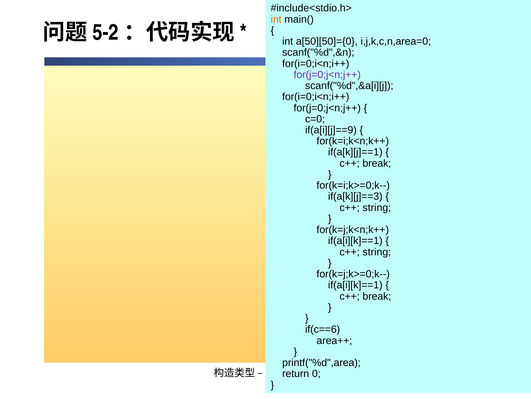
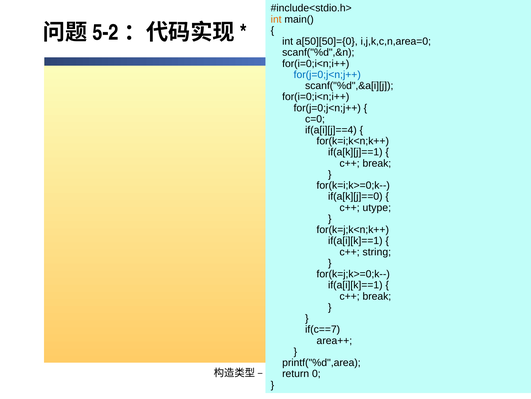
for(j=0;j<n;j++ at (327, 75) colour: purple -> blue
if(a[i][j]==9: if(a[i][j]==9 -> if(a[i][j]==4
if(a[k][j]==3: if(a[k][j]==3 -> if(a[k][j]==0
string at (377, 207): string -> utype
if(c==6: if(c==6 -> if(c==7
